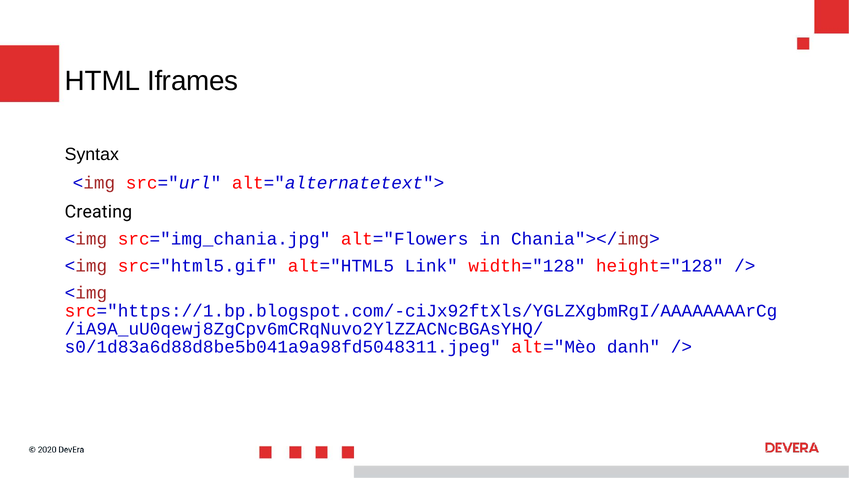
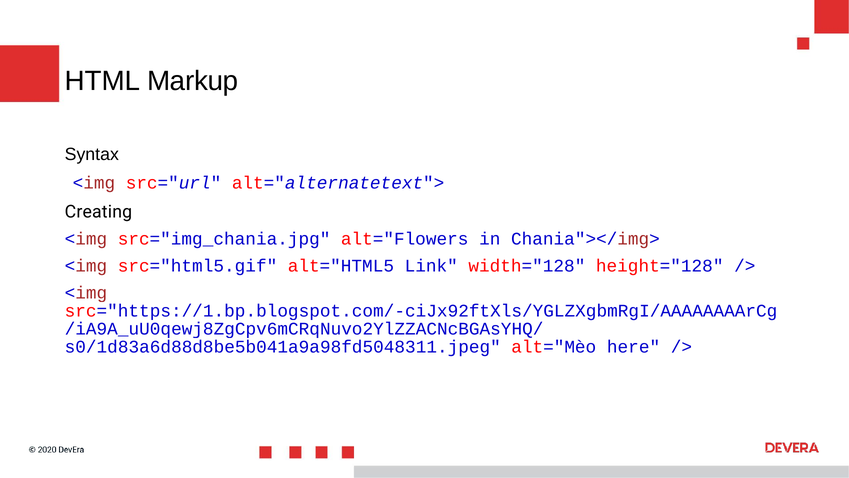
Iframes: Iframes -> Markup
danh: danh -> here
